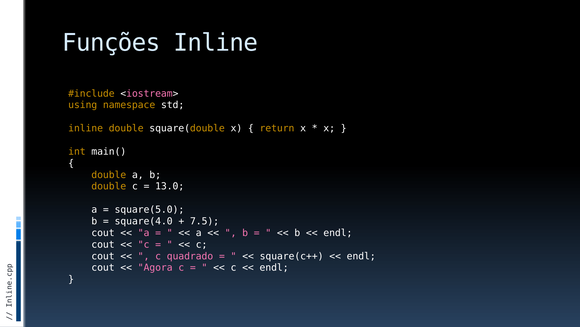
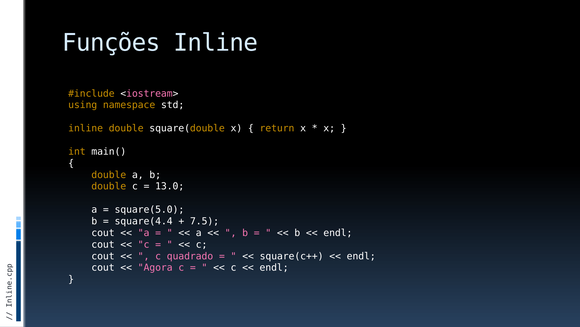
square(4.0: square(4.0 -> square(4.4
